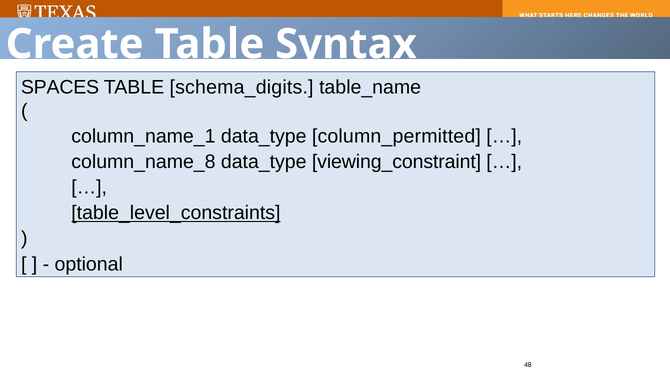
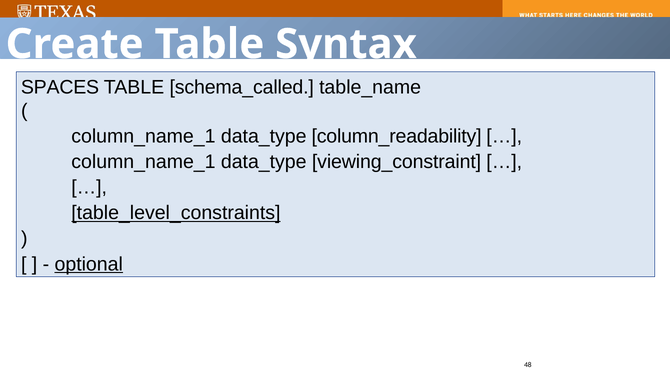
schema_digits: schema_digits -> schema_called
column_permitted: column_permitted -> column_readability
column_name_8 at (143, 162): column_name_8 -> column_name_1
optional underline: none -> present
